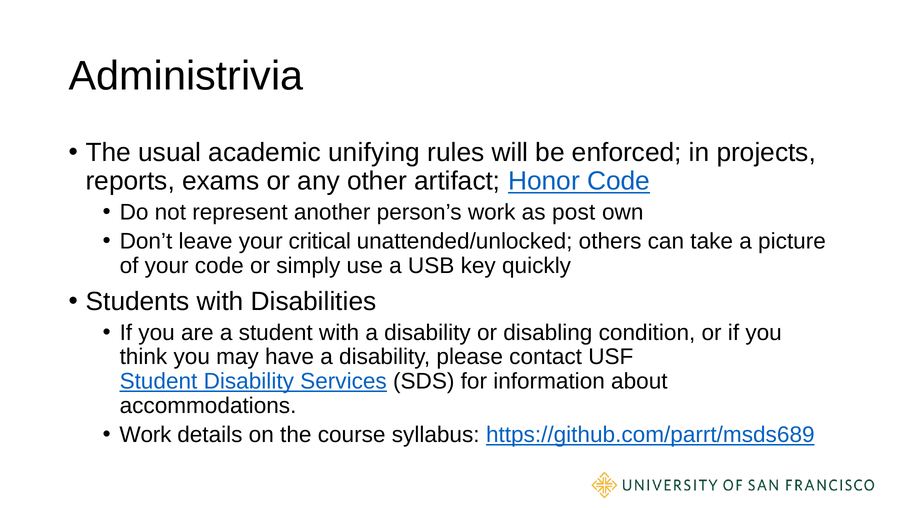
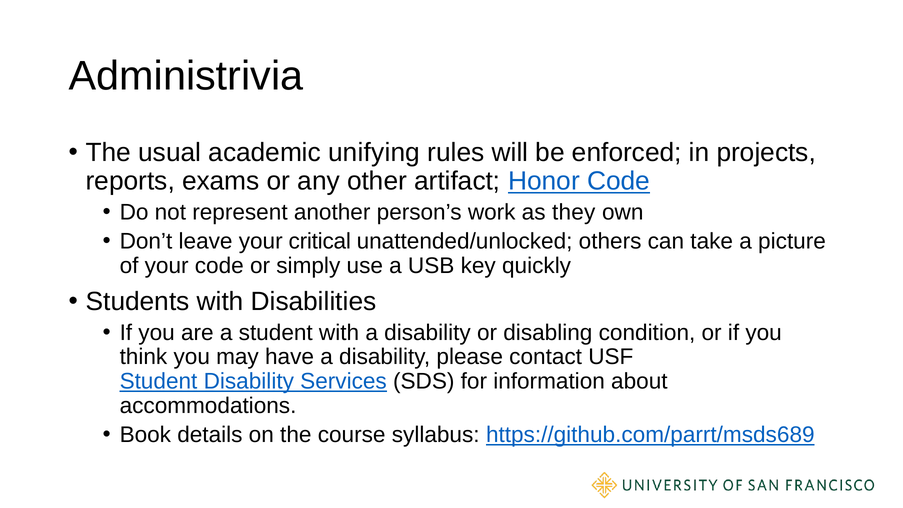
post: post -> they
Work at (145, 435): Work -> Book
